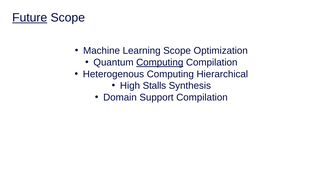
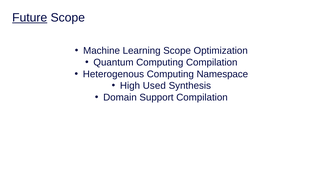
Computing at (160, 63) underline: present -> none
Hierarchical: Hierarchical -> Namespace
Stalls: Stalls -> Used
